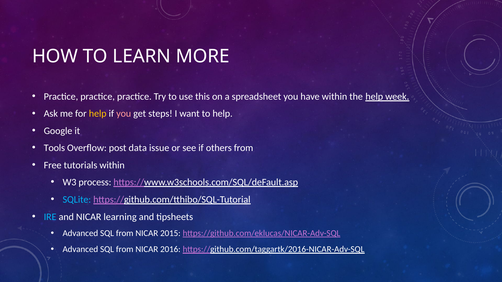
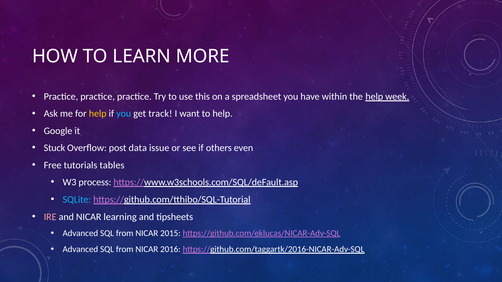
you at (124, 114) colour: pink -> light blue
steps: steps -> track
Tools: Tools -> Stuck
others from: from -> even
tutorials within: within -> tables
IRE colour: light blue -> pink
